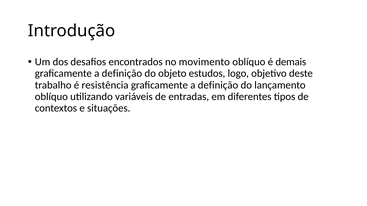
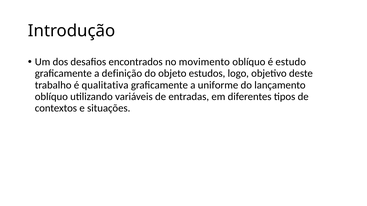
demais: demais -> estudo
resistência: resistência -> qualitativa
definição at (218, 85): definição -> uniforme
